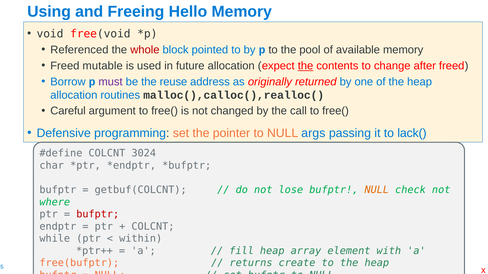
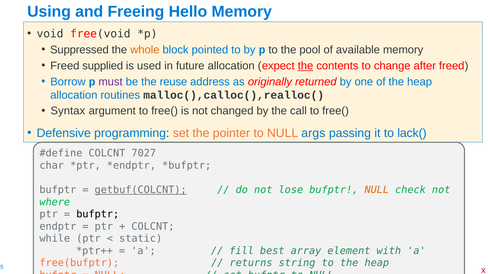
Referenced: Referenced -> Suppressed
whole colour: red -> orange
mutable: mutable -> supplied
Careful: Careful -> Syntax
3024: 3024 -> 7027
getbuf(COLCNT underline: none -> present
bufptr at (98, 215) colour: red -> black
within: within -> static
fill heap: heap -> best
create: create -> string
